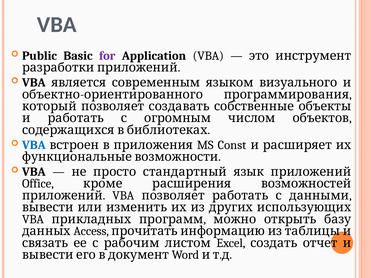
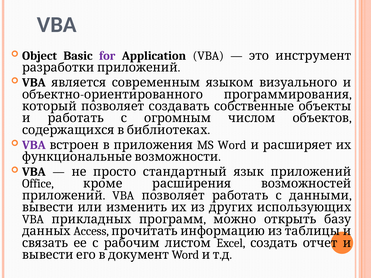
Public: Public -> Object
VBA at (34, 145) colour: blue -> purple
MS Const: Const -> Word
